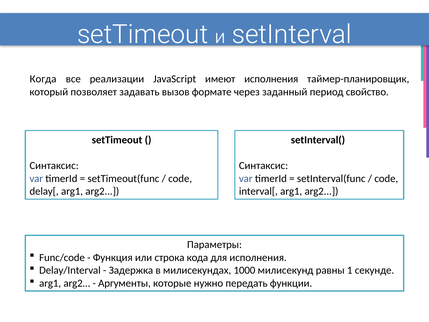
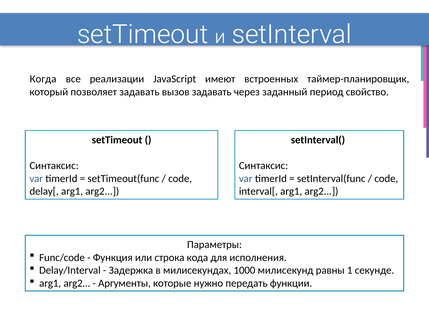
имеют исполнения: исполнения -> встроенных
вызов формате: формате -> задавать
